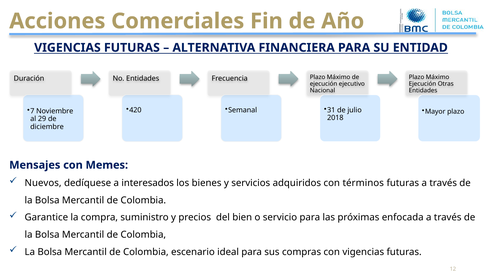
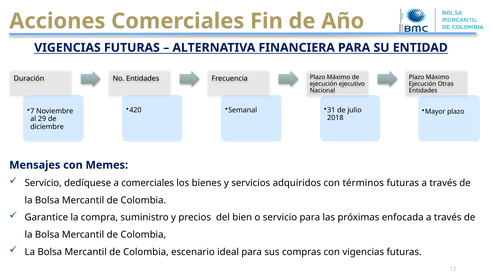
Nuevos at (43, 183): Nuevos -> Servicio
a interesados: interesados -> comerciales
